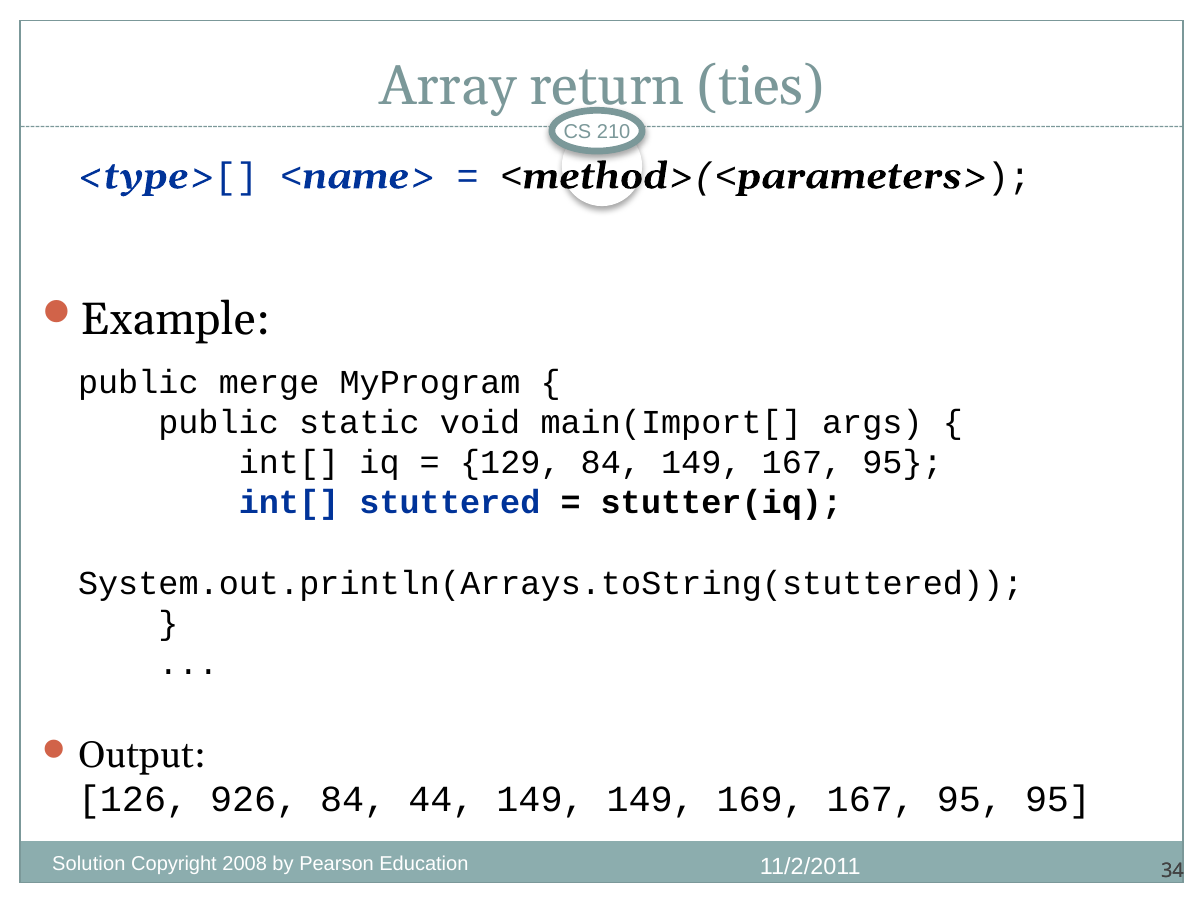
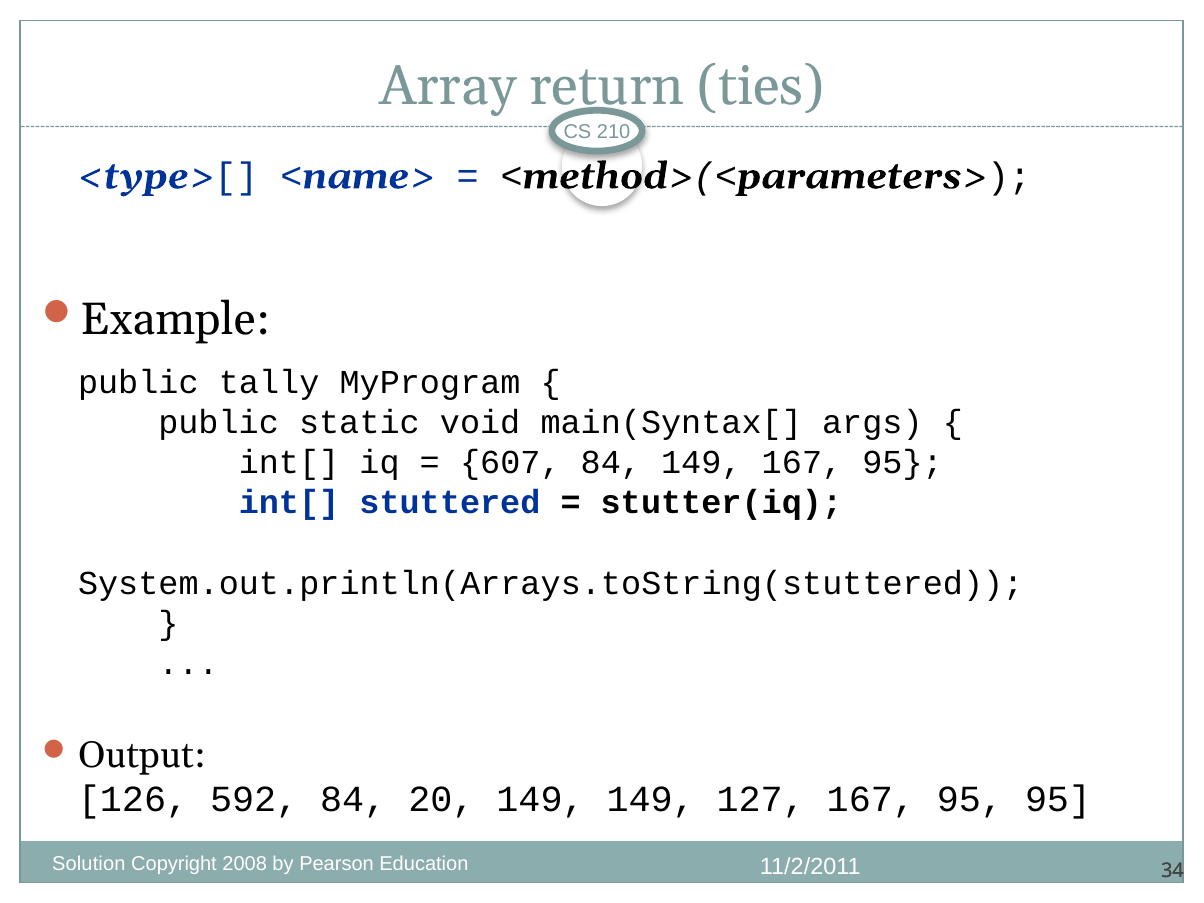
merge: merge -> tally
main(Import[: main(Import[ -> main(Syntax[
129: 129 -> 607
926: 926 -> 592
44: 44 -> 20
169: 169 -> 127
